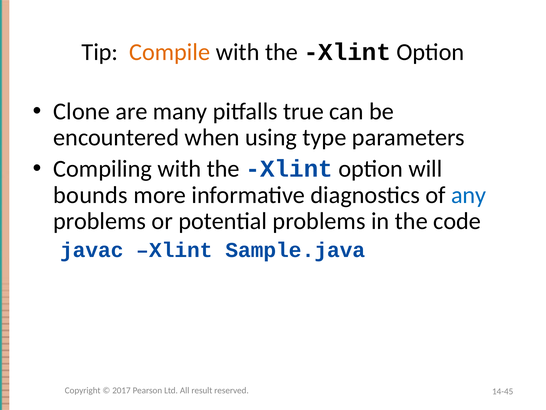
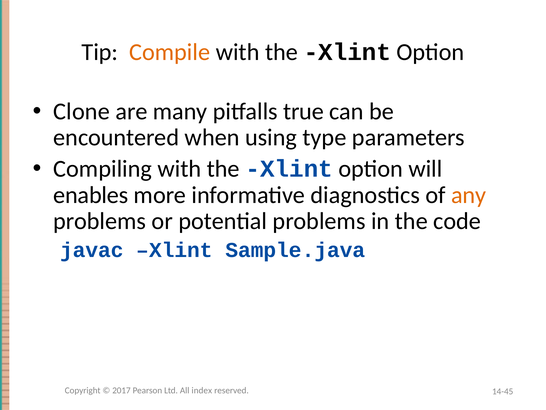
bounds: bounds -> enables
any colour: blue -> orange
result: result -> index
